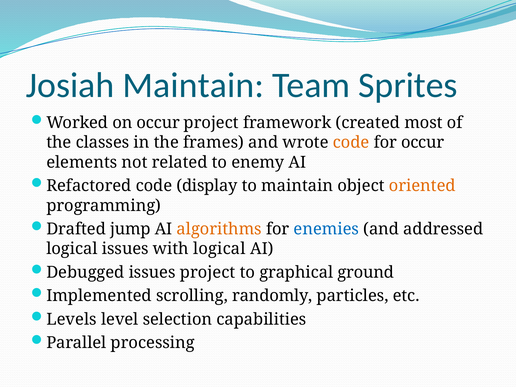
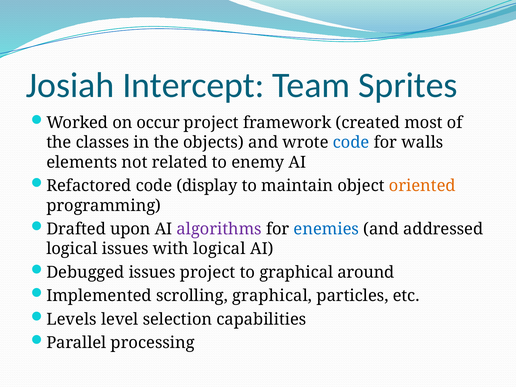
Josiah Maintain: Maintain -> Intercept
frames: frames -> objects
code at (351, 143) colour: orange -> blue
for occur: occur -> walls
jump: jump -> upon
algorithms colour: orange -> purple
ground: ground -> around
scrolling randomly: randomly -> graphical
